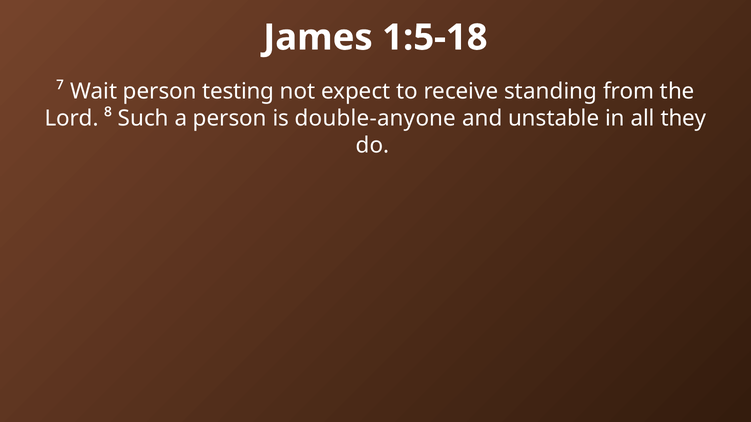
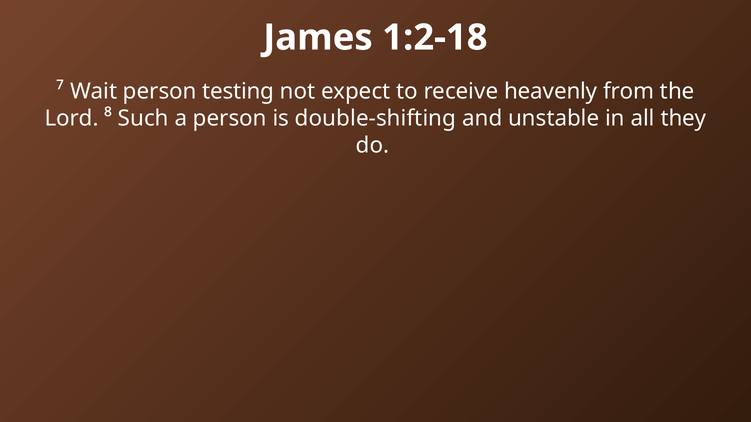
1:5-18: 1:5-18 -> 1:2-18
standing: standing -> heavenly
double-anyone: double-anyone -> double-shifting
